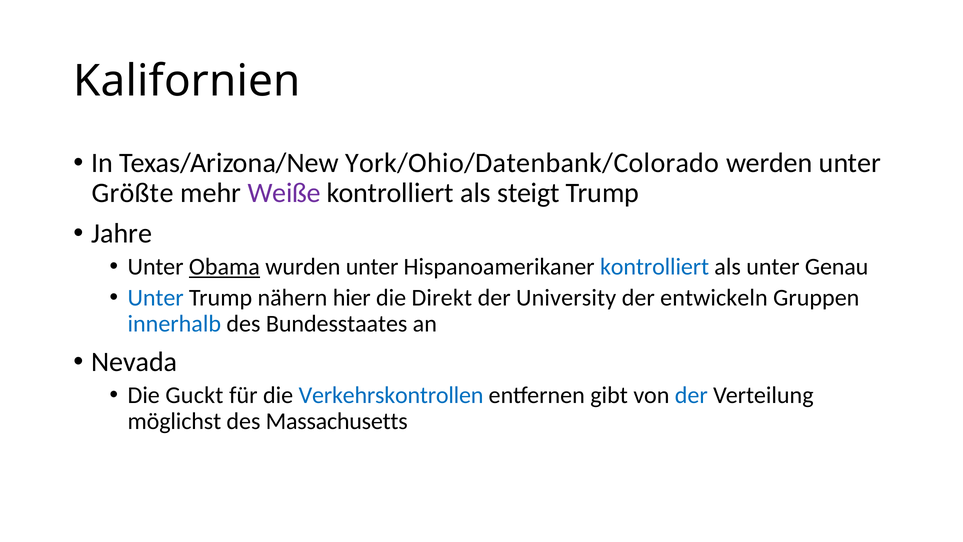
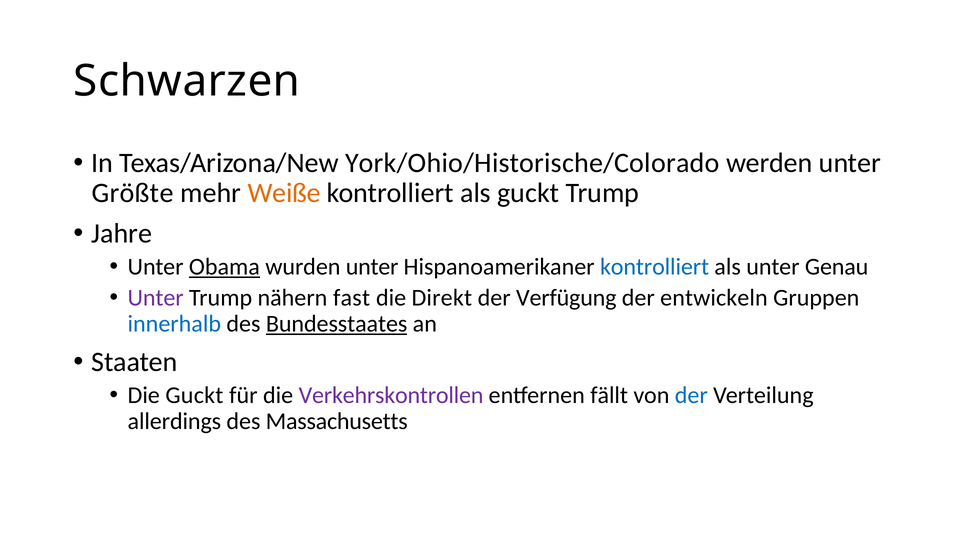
Kalifornien: Kalifornien -> Schwarzen
York/Ohio/Datenbank/Colorado: York/Ohio/Datenbank/Colorado -> York/Ohio/Historische/Colorado
Weiße colour: purple -> orange
als steigt: steigt -> guckt
Unter at (156, 298) colour: blue -> purple
hier: hier -> fast
University: University -> Verfügung
Bundesstaates underline: none -> present
Nevada: Nevada -> Staaten
Verkehrskontrollen colour: blue -> purple
gibt: gibt -> fällt
möglichst: möglichst -> allerdings
